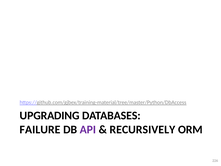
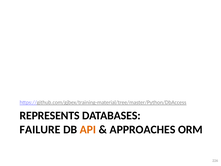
UPGRADING: UPGRADING -> REPRESENTS
API colour: purple -> orange
RECURSIVELY: RECURSIVELY -> APPROACHES
